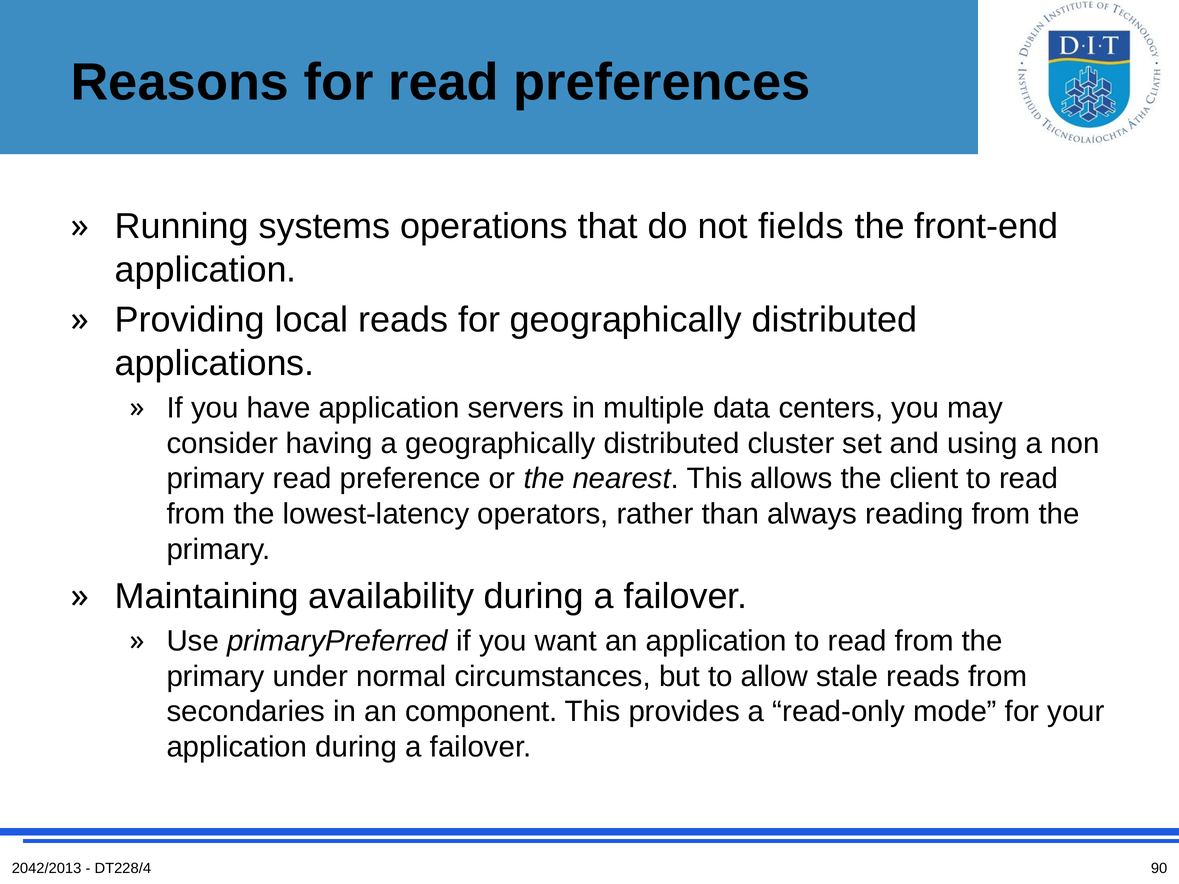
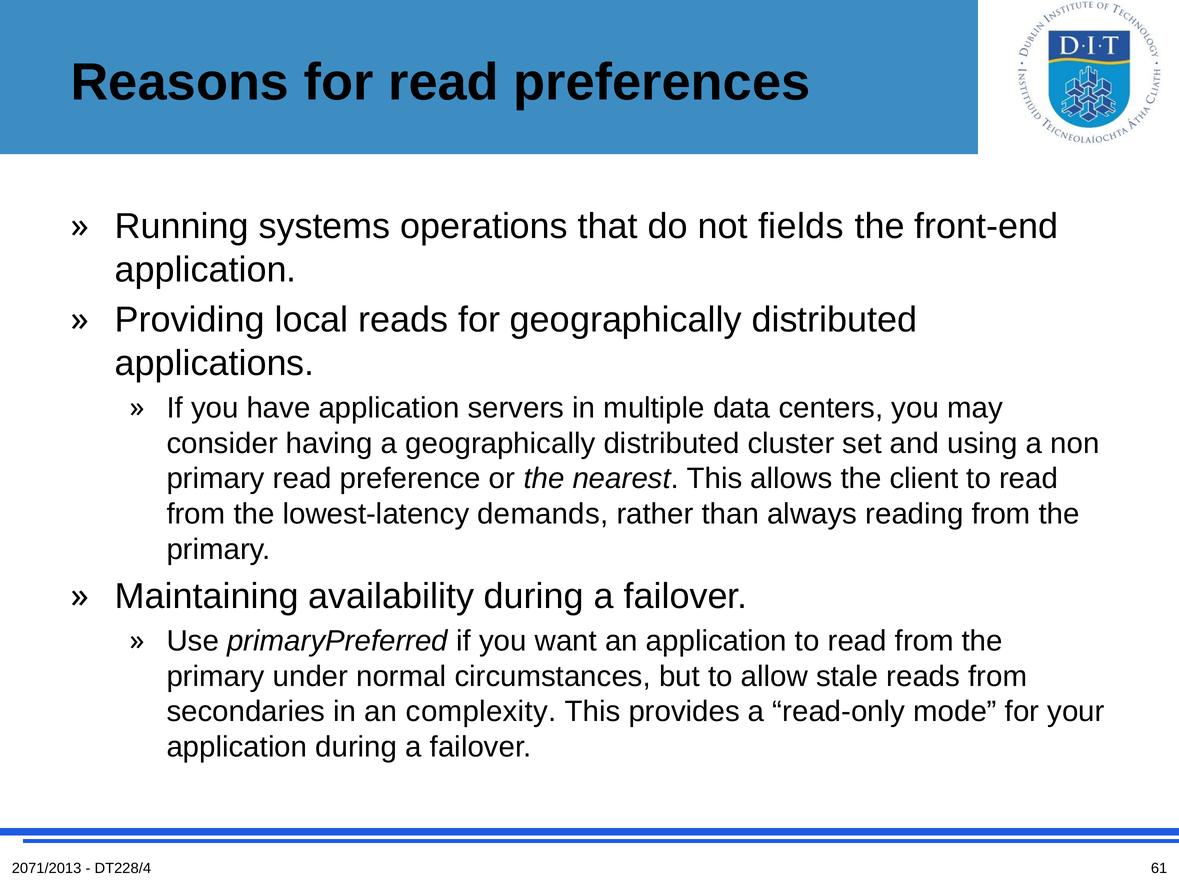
operators: operators -> demands
component: component -> complexity
2042/2013: 2042/2013 -> 2071/2013
90: 90 -> 61
